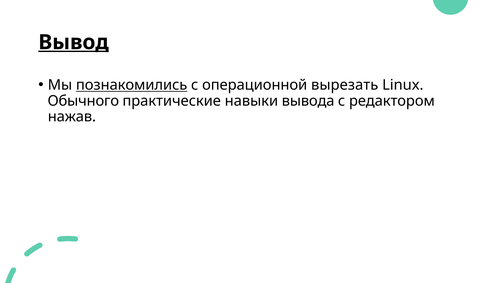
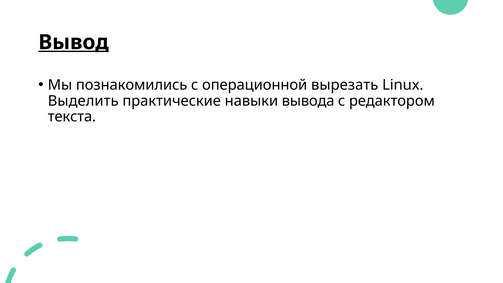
познакомились underline: present -> none
Обычного: Обычного -> Выделить
нажав: нажав -> текста
